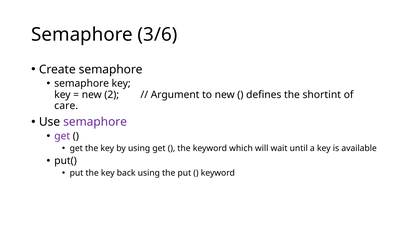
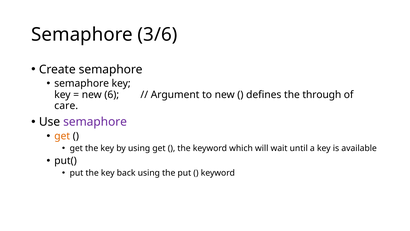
2: 2 -> 6
shortint: shortint -> through
get at (62, 136) colour: purple -> orange
